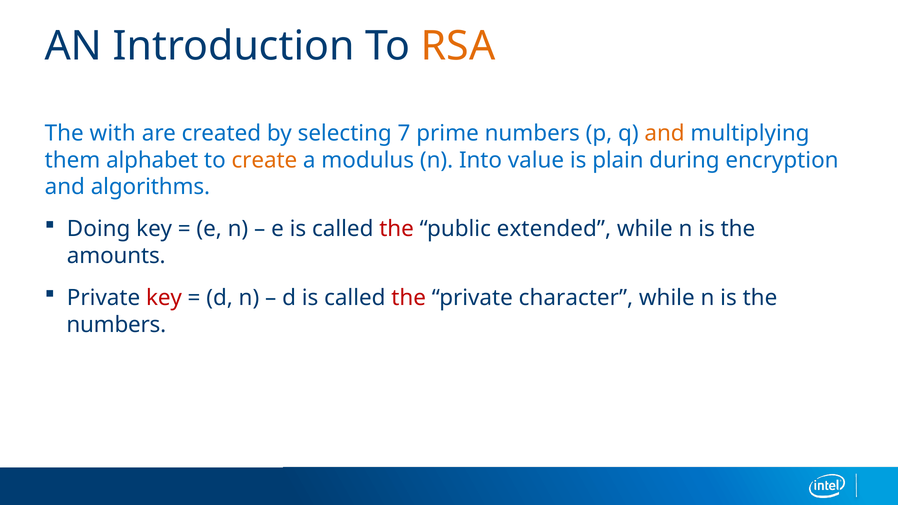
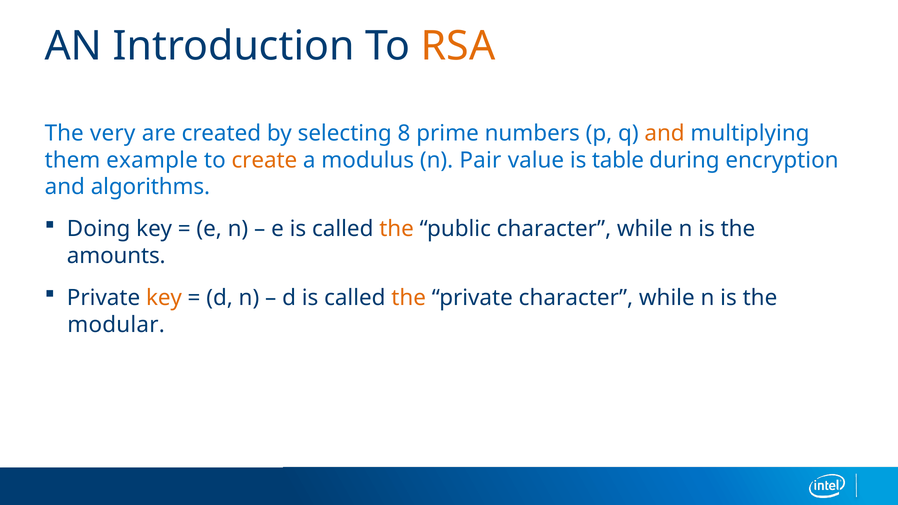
with: with -> very
7: 7 -> 8
alphabet: alphabet -> example
Into: Into -> Pair
plain: plain -> table
the at (397, 229) colour: red -> orange
public extended: extended -> character
key at (164, 298) colour: red -> orange
the at (409, 298) colour: red -> orange
numbers at (116, 325): numbers -> modular
